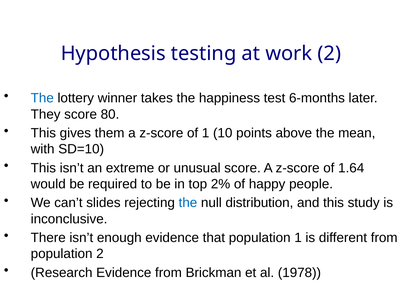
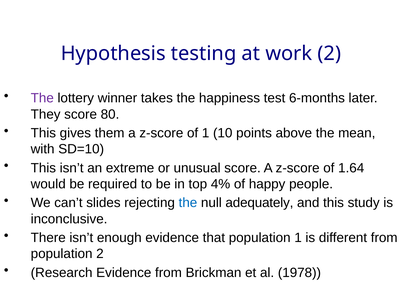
The at (42, 98) colour: blue -> purple
2%: 2% -> 4%
distribution: distribution -> adequately
